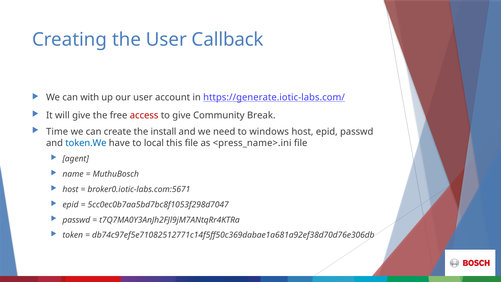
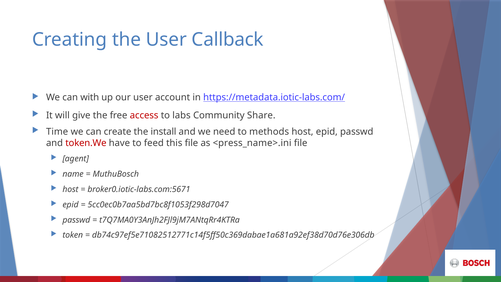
https://generate.iotic-labs.com/: https://generate.iotic-labs.com/ -> https://metadata.iotic-labs.com/
to give: give -> labs
Break: Break -> Share
windows: windows -> methods
token.We colour: blue -> red
local: local -> feed
